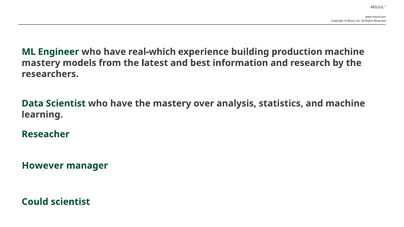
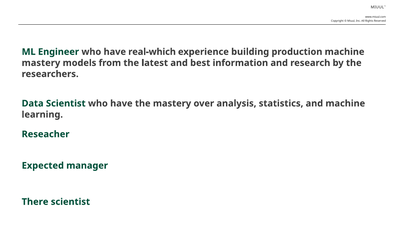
However: However -> Expected
Could: Could -> There
